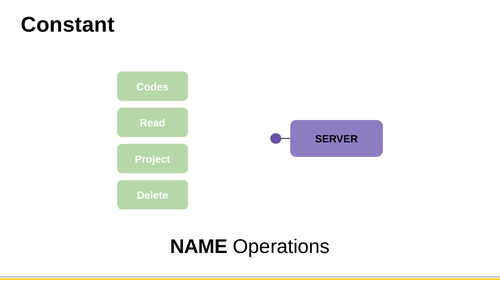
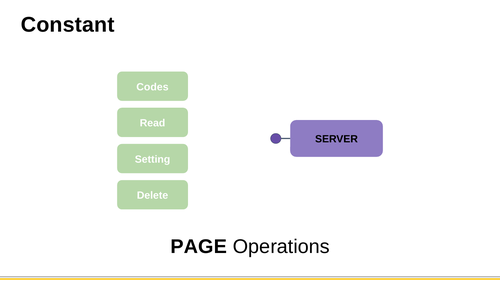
Project: Project -> Setting
NAME: NAME -> PAGE
